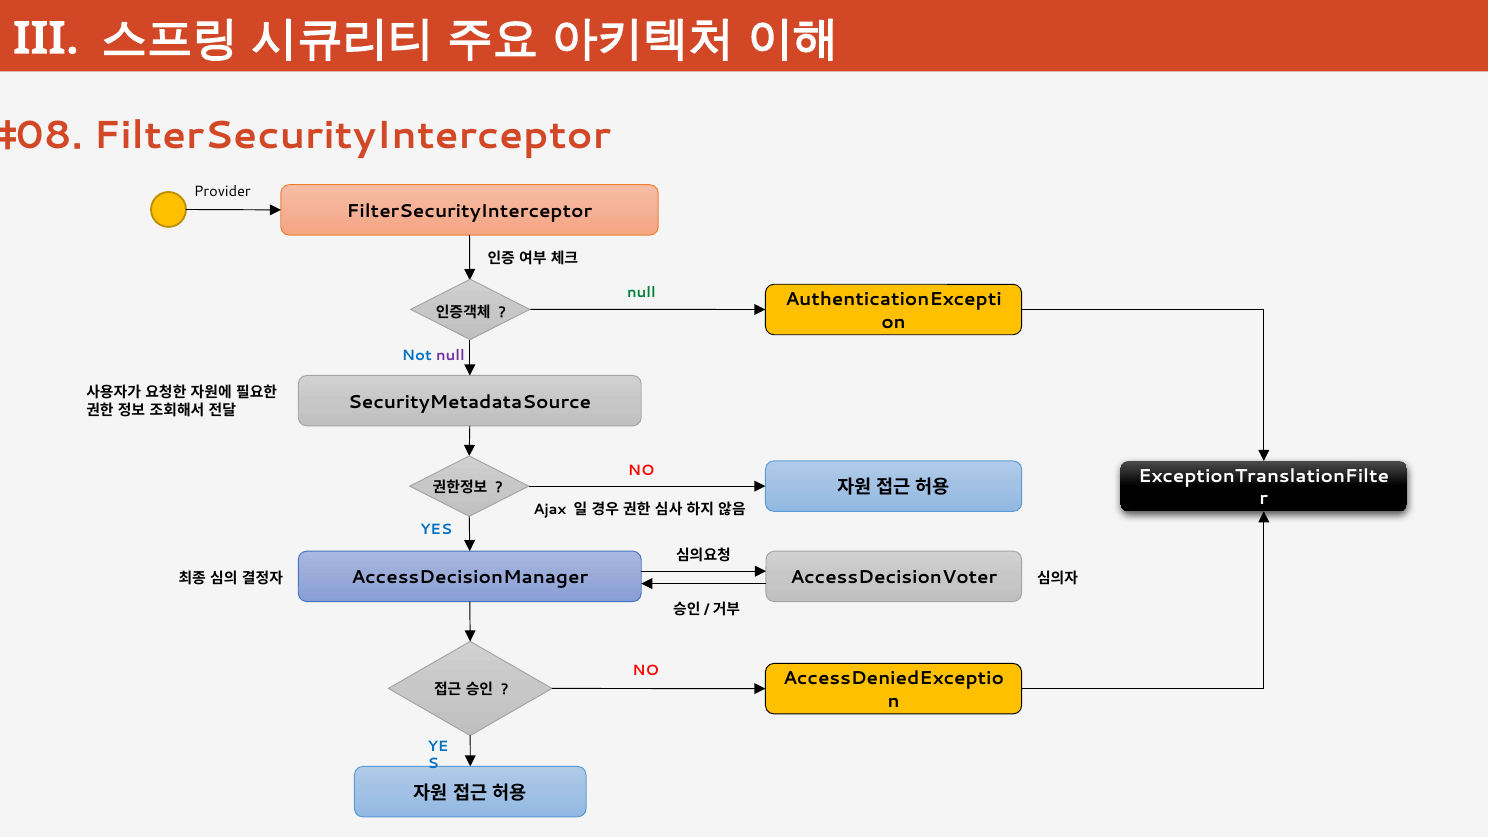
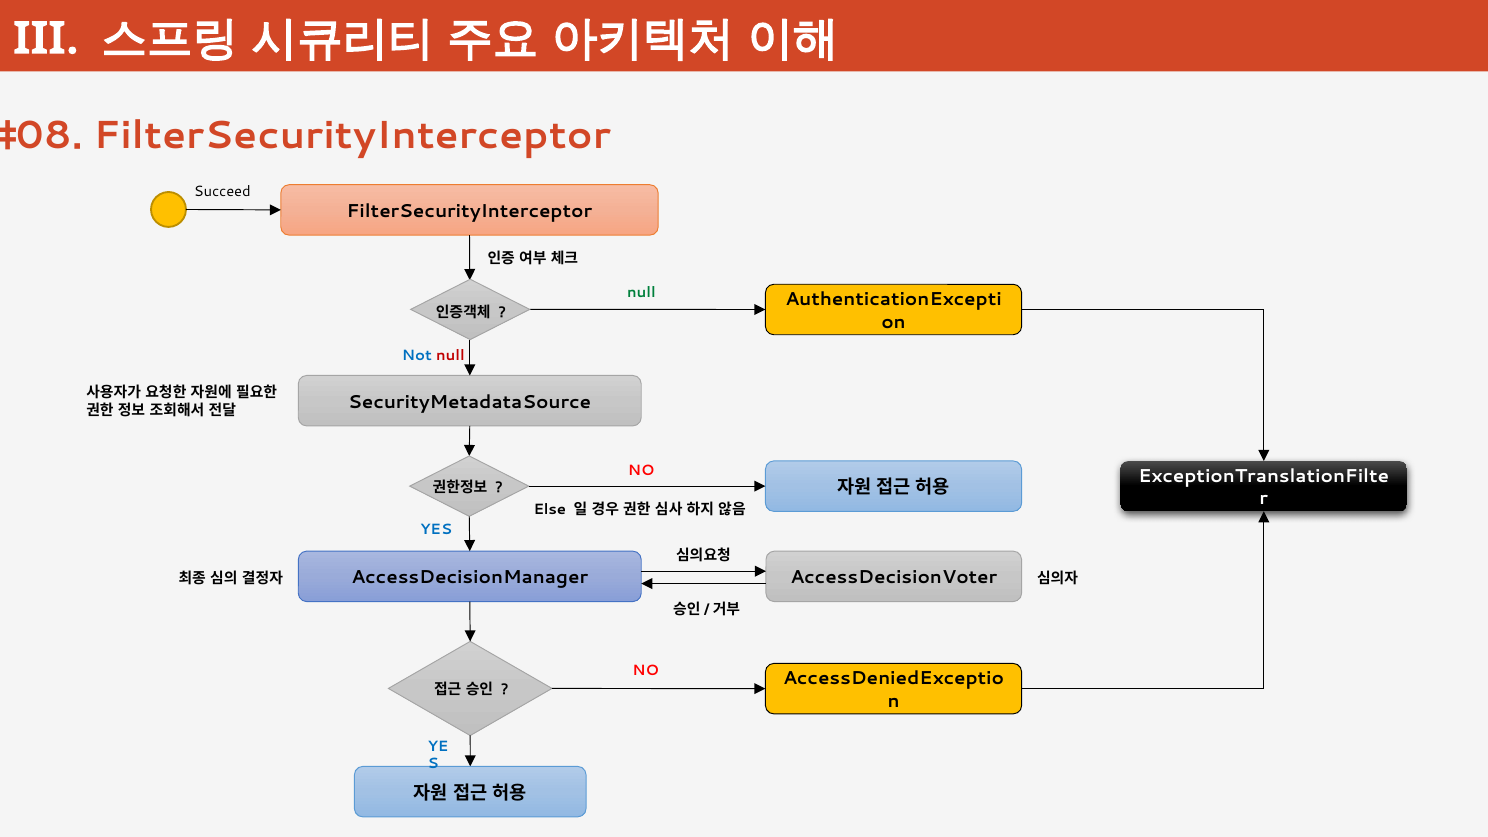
Provider: Provider -> Succeed
null at (450, 355) colour: purple -> red
Ajax: Ajax -> Else
